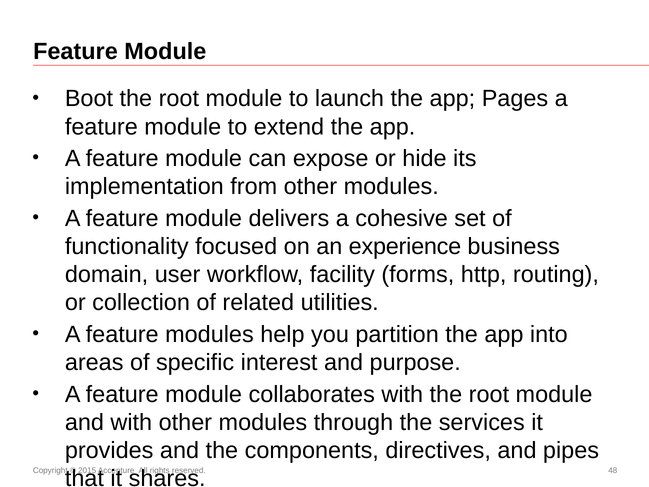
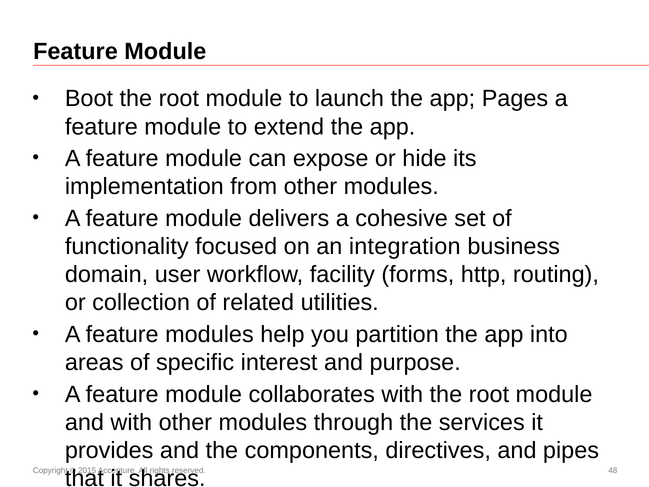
experience: experience -> integration
